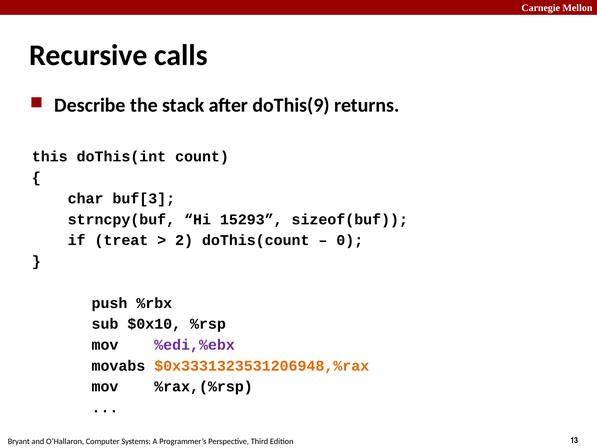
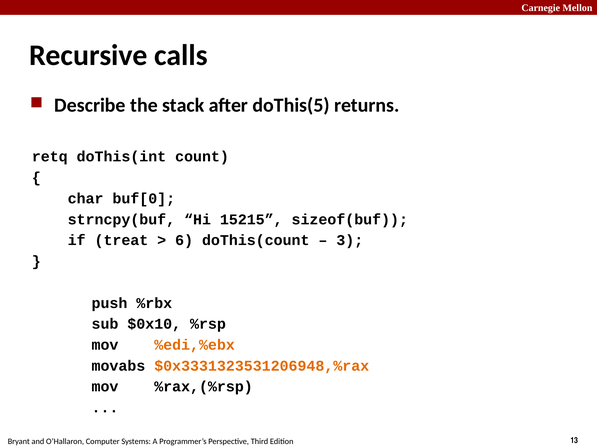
doThis(9: doThis(9 -> doThis(5
this: this -> retq
buf[3: buf[3 -> buf[0
15293: 15293 -> 15215
2: 2 -> 6
0: 0 -> 3
%edi,%ebx colour: purple -> orange
